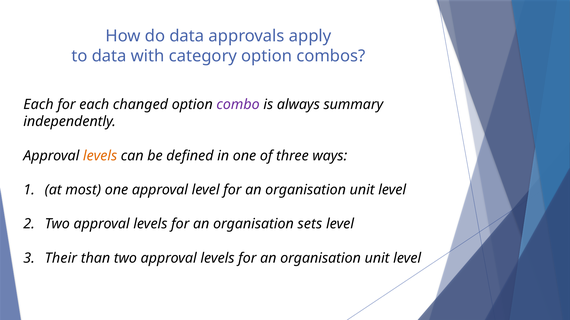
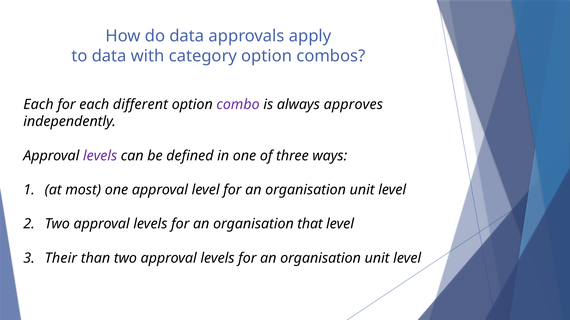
changed: changed -> different
summary: summary -> approves
levels at (100, 156) colour: orange -> purple
sets: sets -> that
